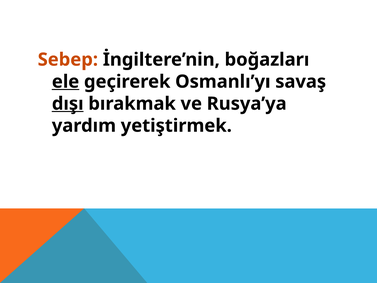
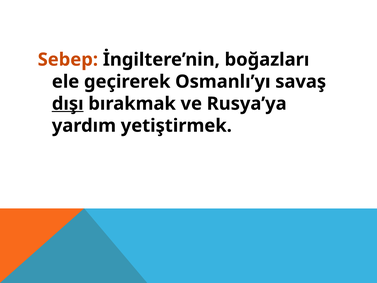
ele underline: present -> none
